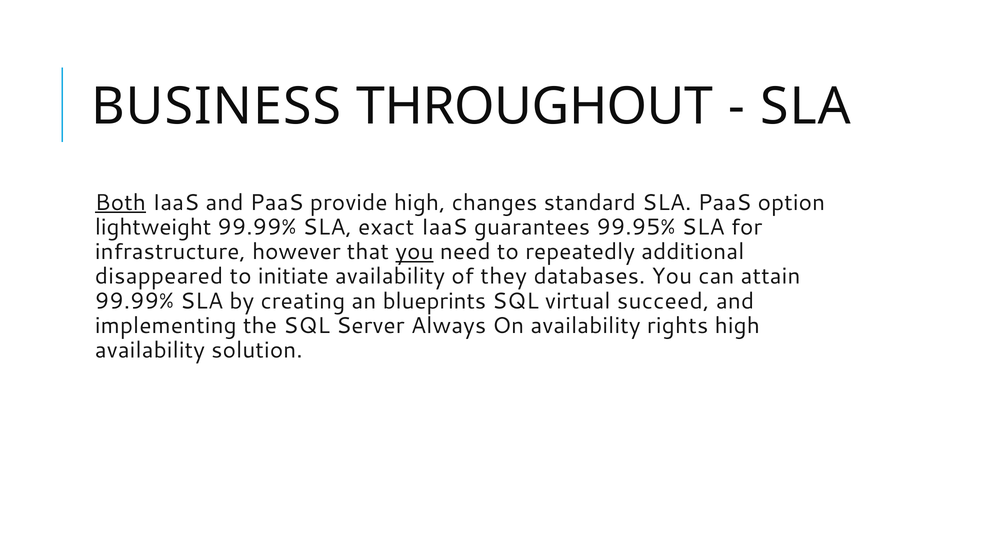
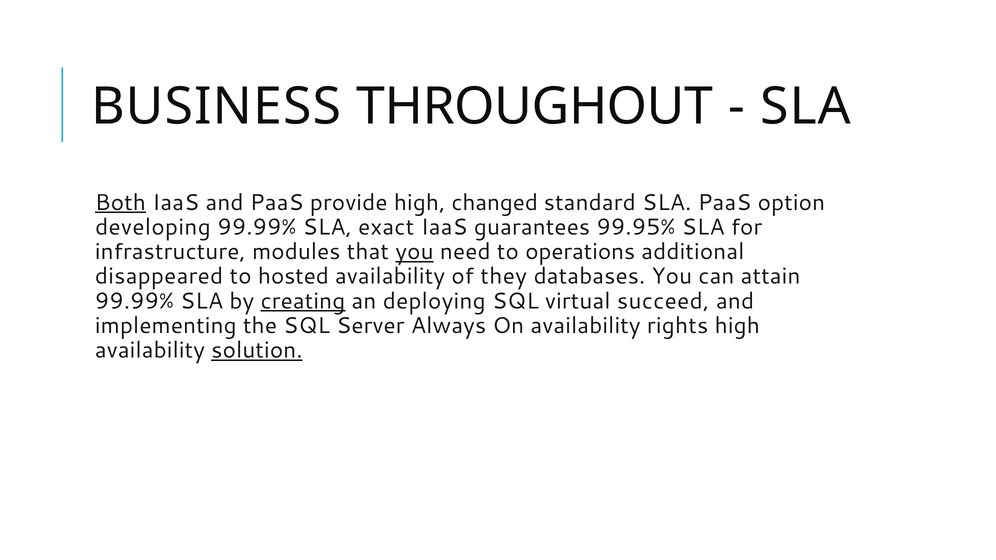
changes: changes -> changed
lightweight: lightweight -> developing
however: however -> modules
repeatedly: repeatedly -> operations
initiate: initiate -> hosted
creating underline: none -> present
blueprints: blueprints -> deploying
solution underline: none -> present
